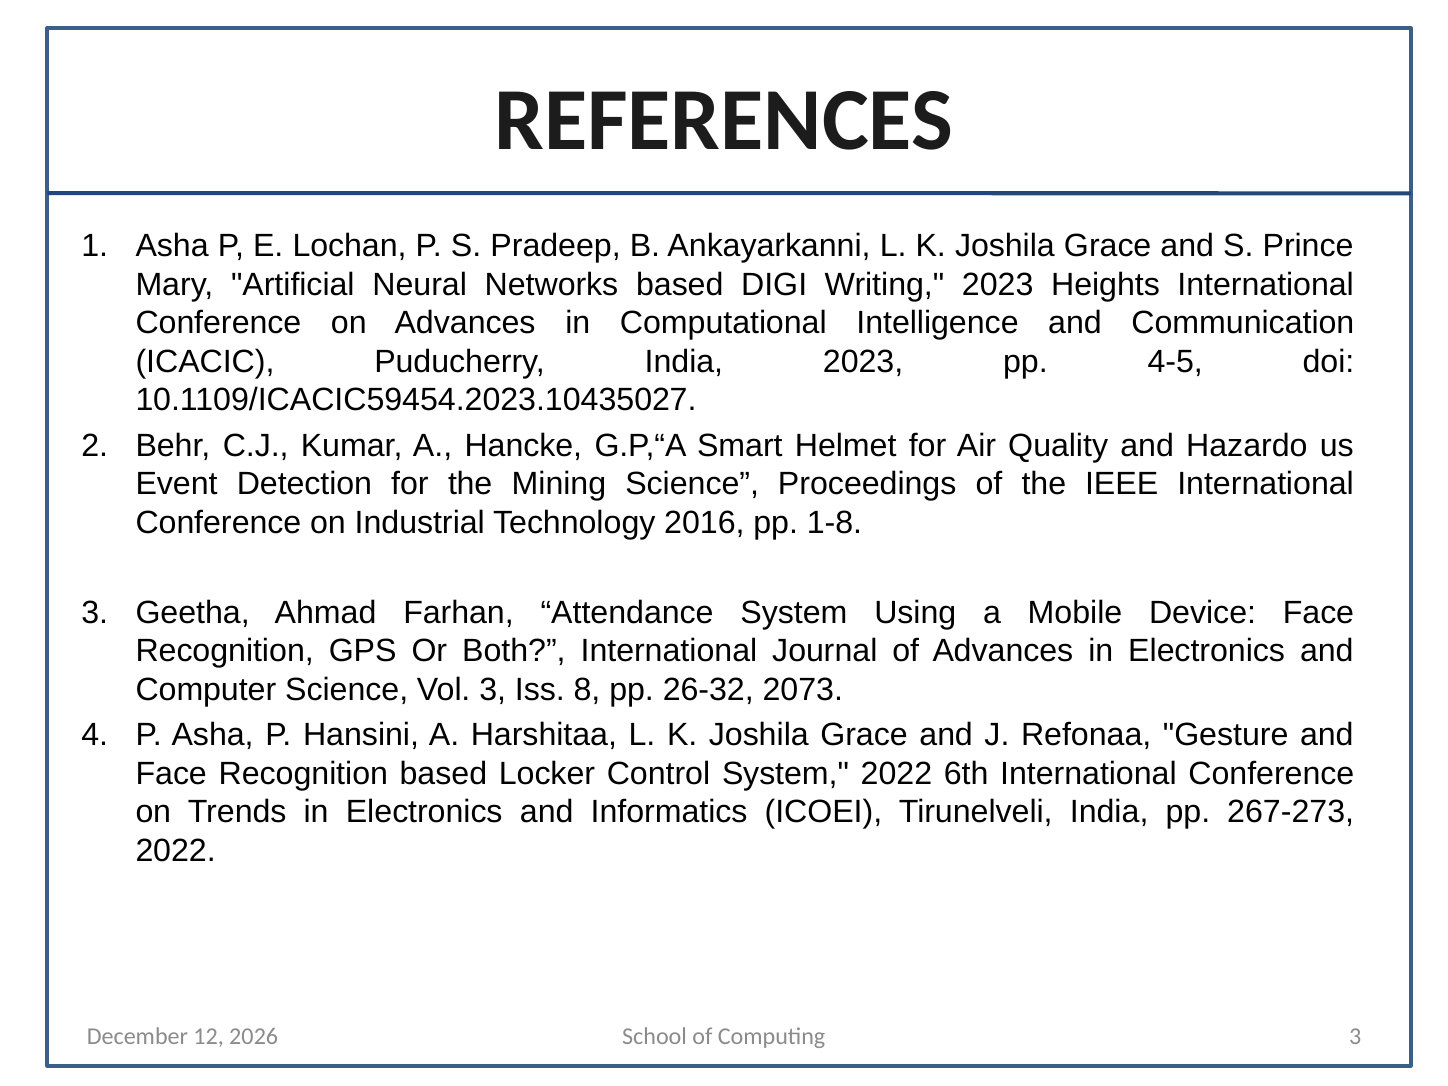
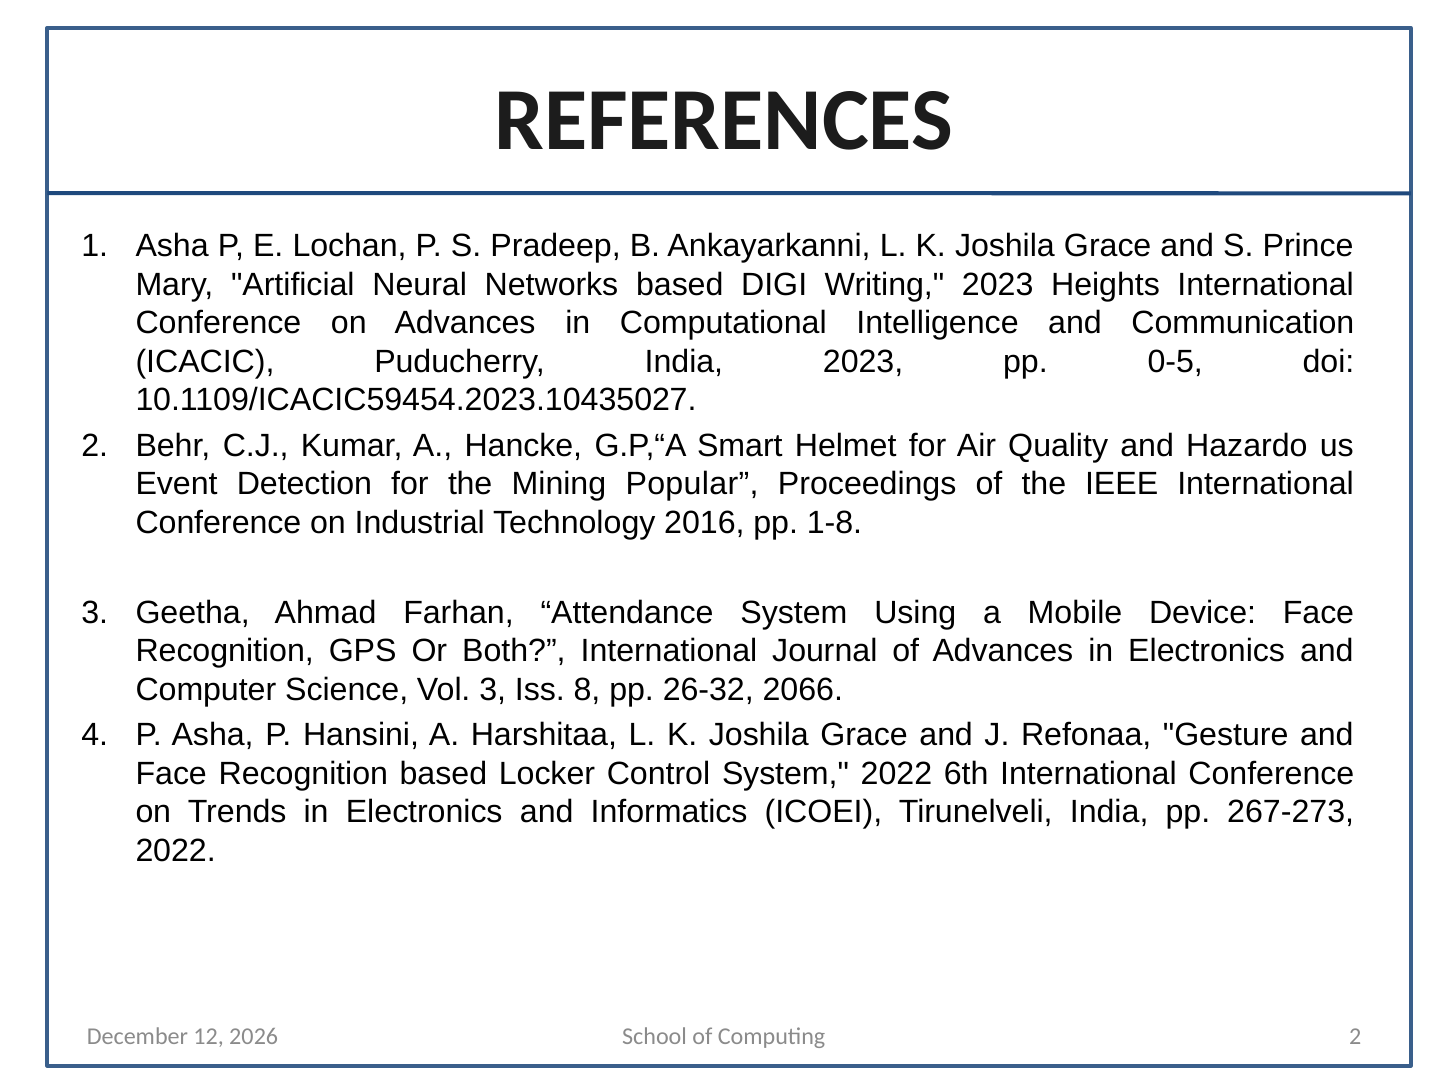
4-5: 4-5 -> 0-5
Mining Science: Science -> Popular
2073: 2073 -> 2066
Computing 3: 3 -> 2
